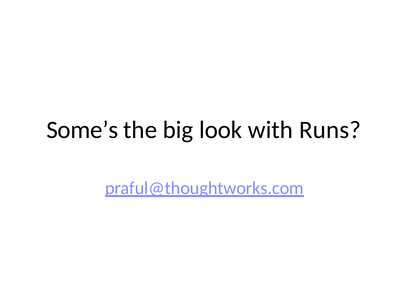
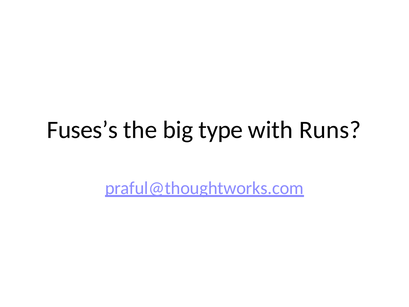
Some’s: Some’s -> Fuses’s
look: look -> type
